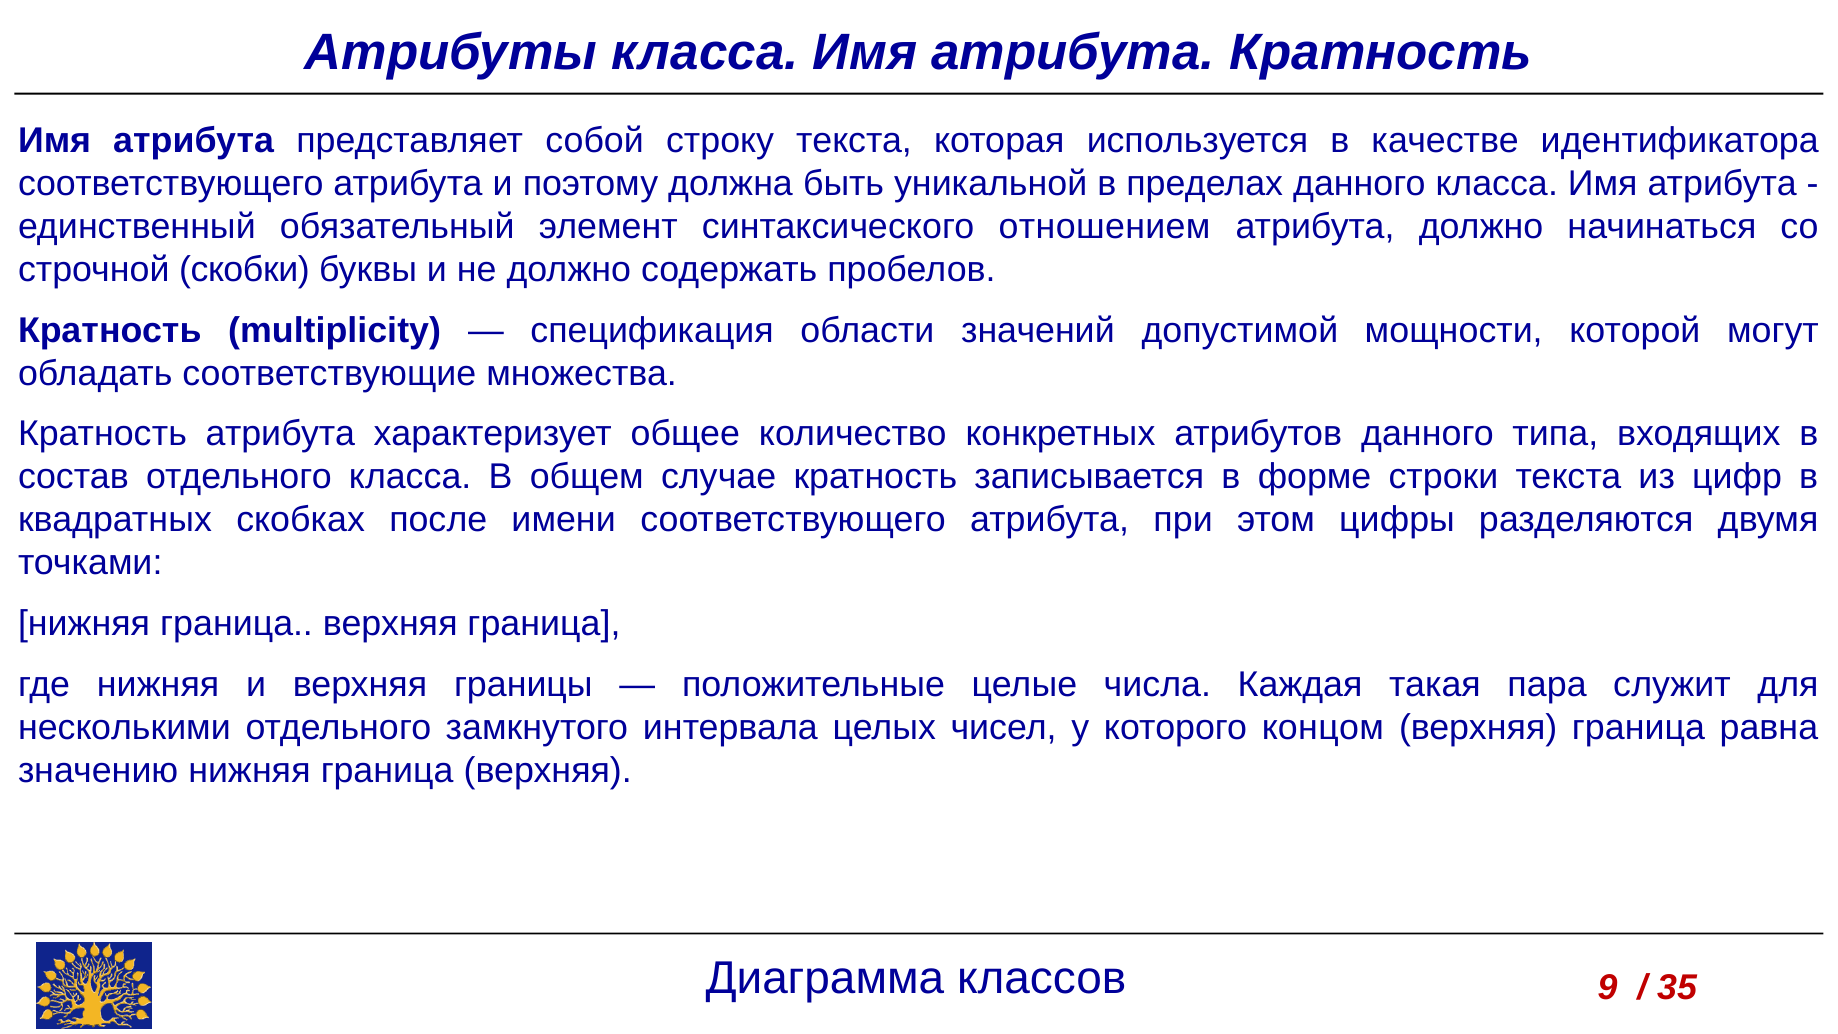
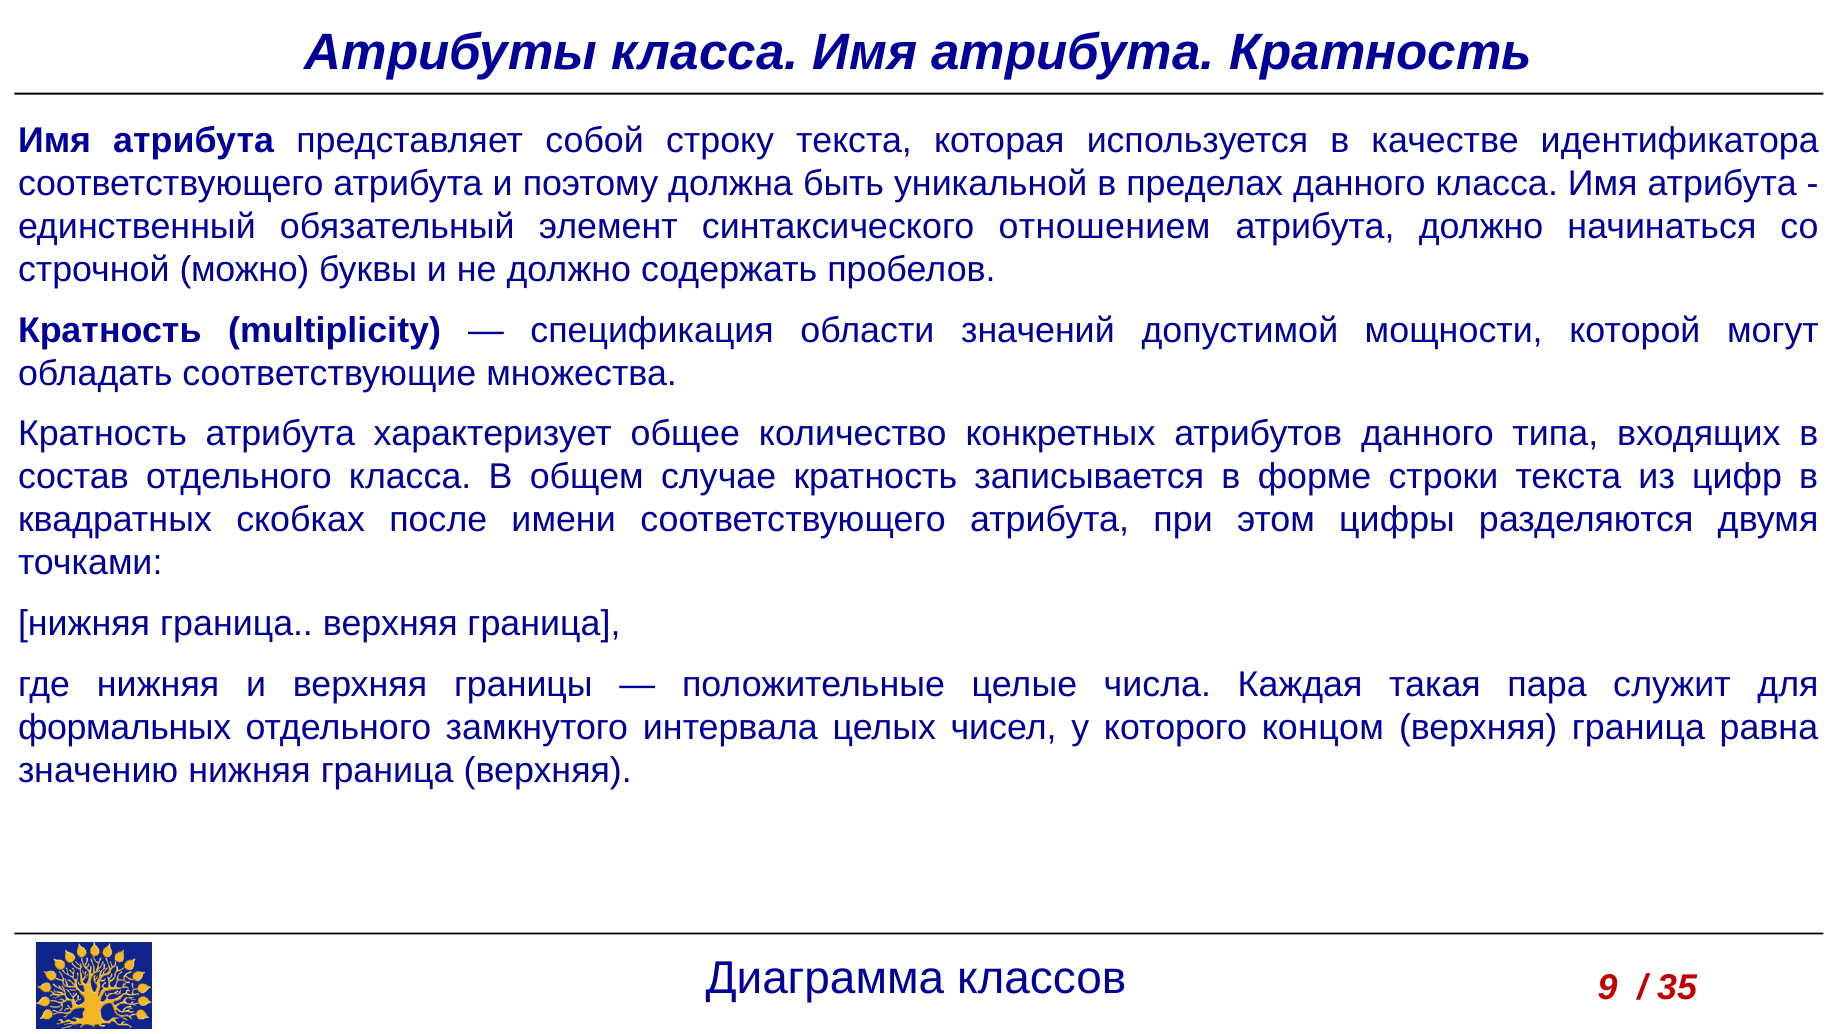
скобки: скобки -> можно
несколькими: несколькими -> формальных
